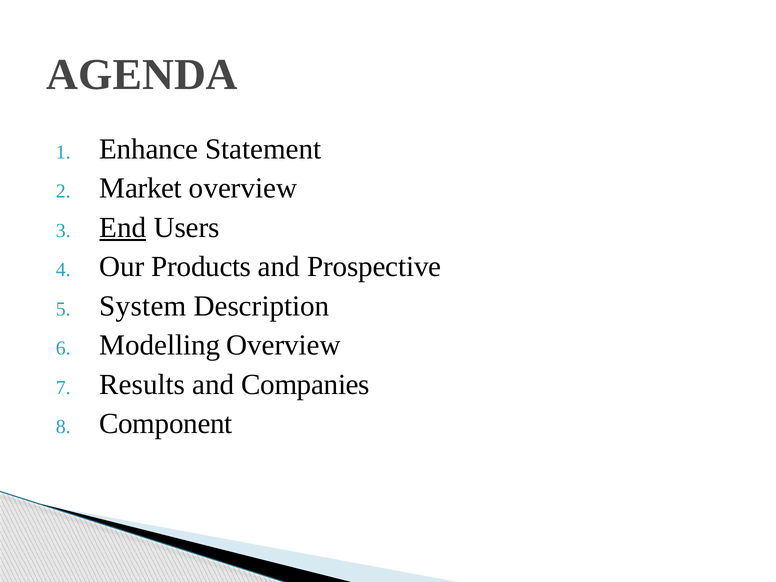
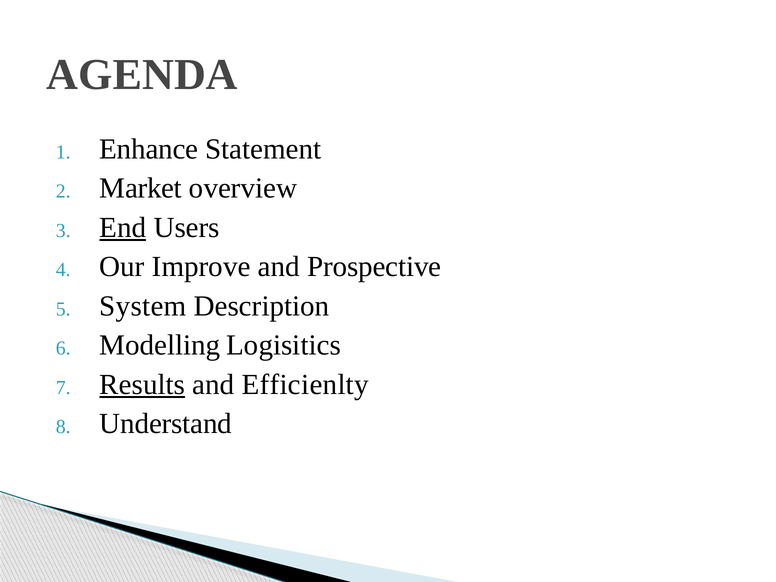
Products: Products -> Improve
Modelling Overview: Overview -> Logisitics
Results underline: none -> present
Companies: Companies -> Efficienlty
Component: Component -> Understand
